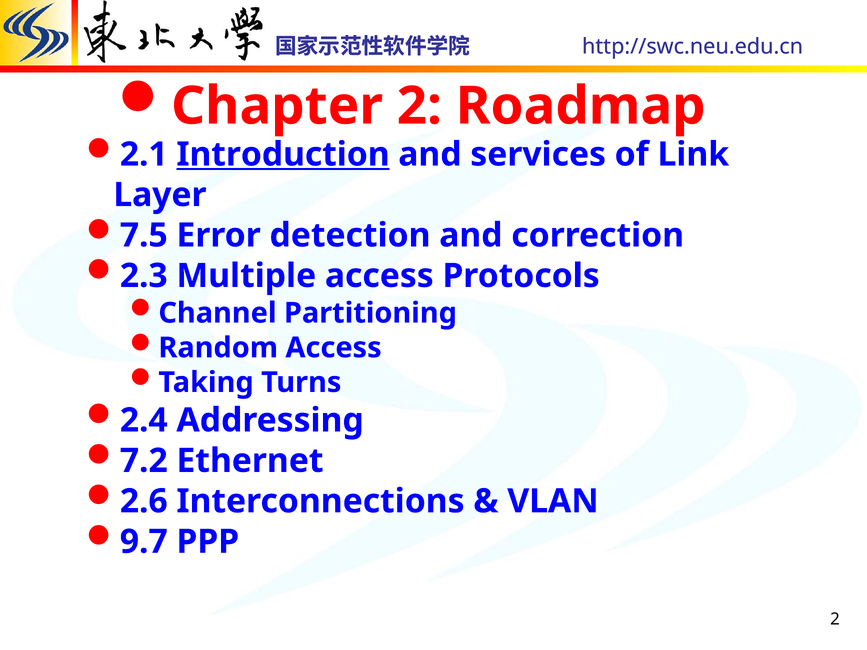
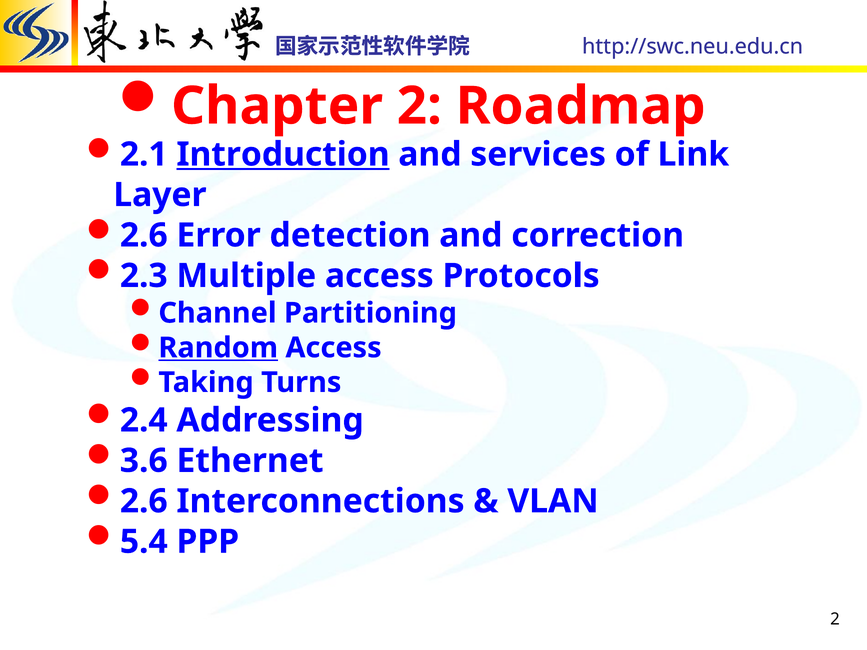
7.5 at (144, 235): 7.5 -> 2.6
Random underline: none -> present
7.2: 7.2 -> 3.6
9.7: 9.7 -> 5.4
